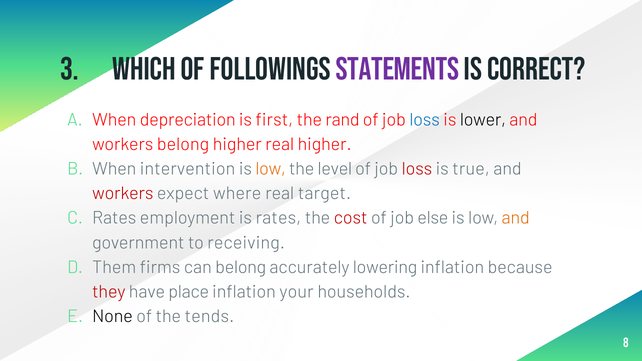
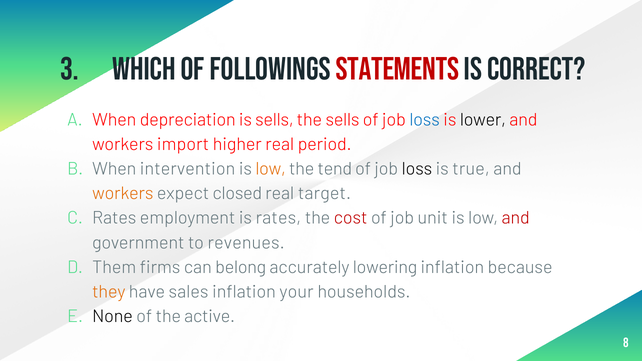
statements colour: purple -> red
is first: first -> sells
the rand: rand -> sells
workers belong: belong -> import
real higher: higher -> period
level: level -> tend
loss at (417, 169) colour: red -> black
workers at (123, 194) colour: red -> orange
where: where -> closed
else: else -> unit
and at (516, 218) colour: orange -> red
receiving: receiving -> revenues
they colour: red -> orange
place: place -> sales
tends: tends -> active
